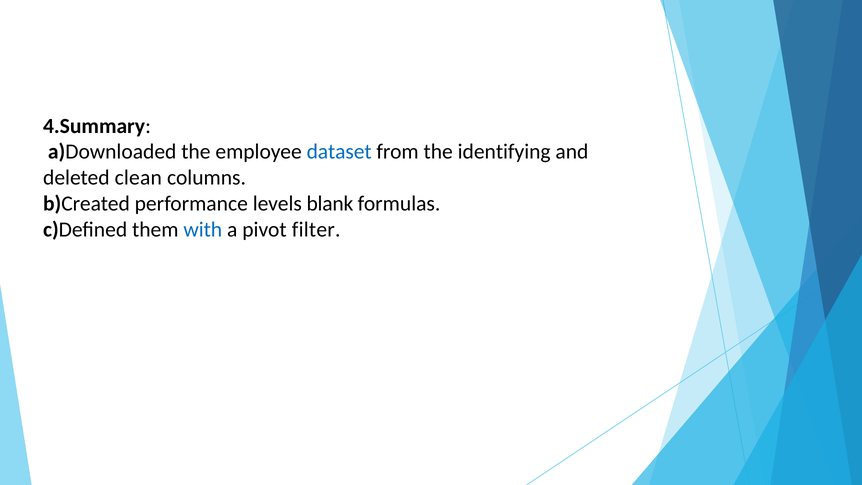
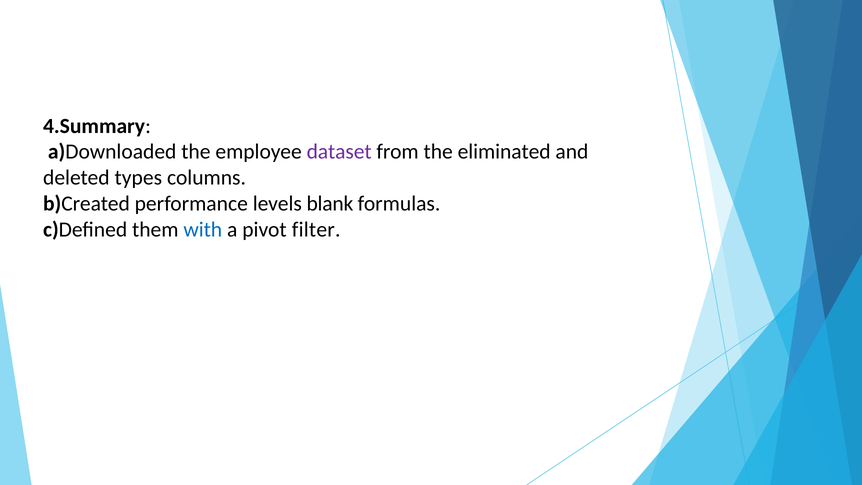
dataset colour: blue -> purple
identifying: identifying -> eliminated
clean: clean -> types
